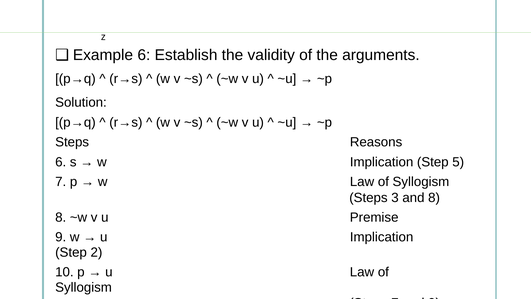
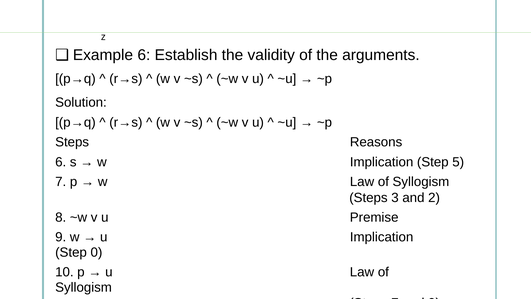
and 8: 8 -> 2
2: 2 -> 0
